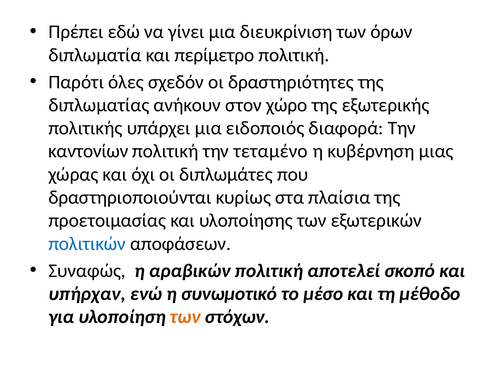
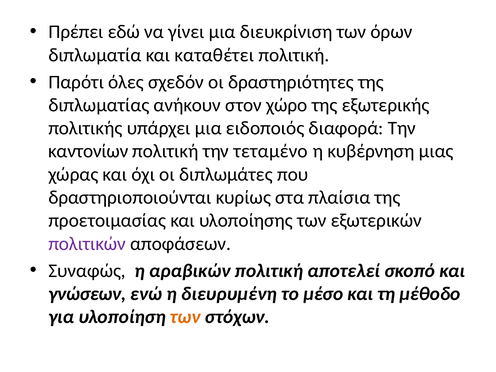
περίμετρο: περίμετρο -> καταθέτει
πολιτικών colour: blue -> purple
υπήρχαν: υπήρχαν -> γνώσεων
συνωμοτικό: συνωμοτικό -> διευρυμένη
